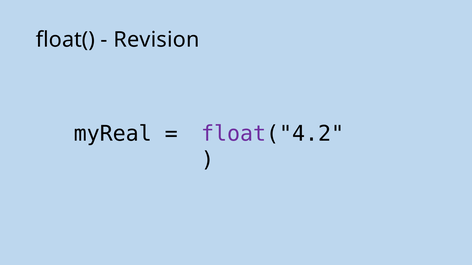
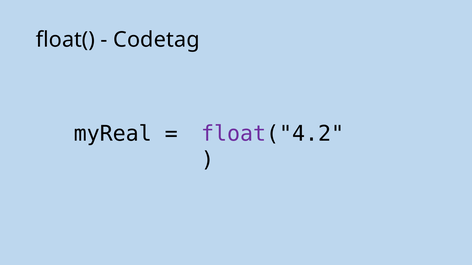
Revision: Revision -> Codetag
